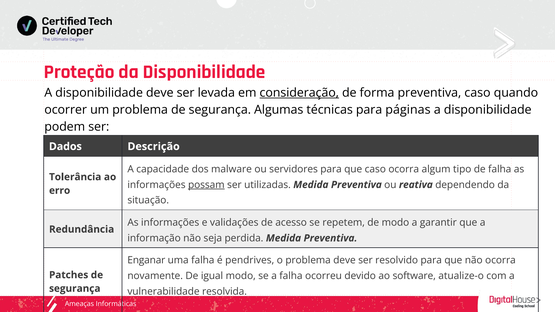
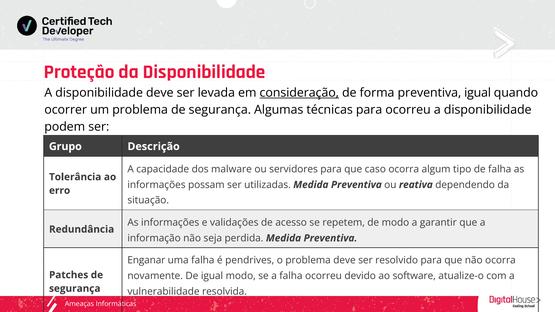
preventiva caso: caso -> igual
para páginas: páginas -> ocorreu
Dados: Dados -> Grupo
possam underline: present -> none
